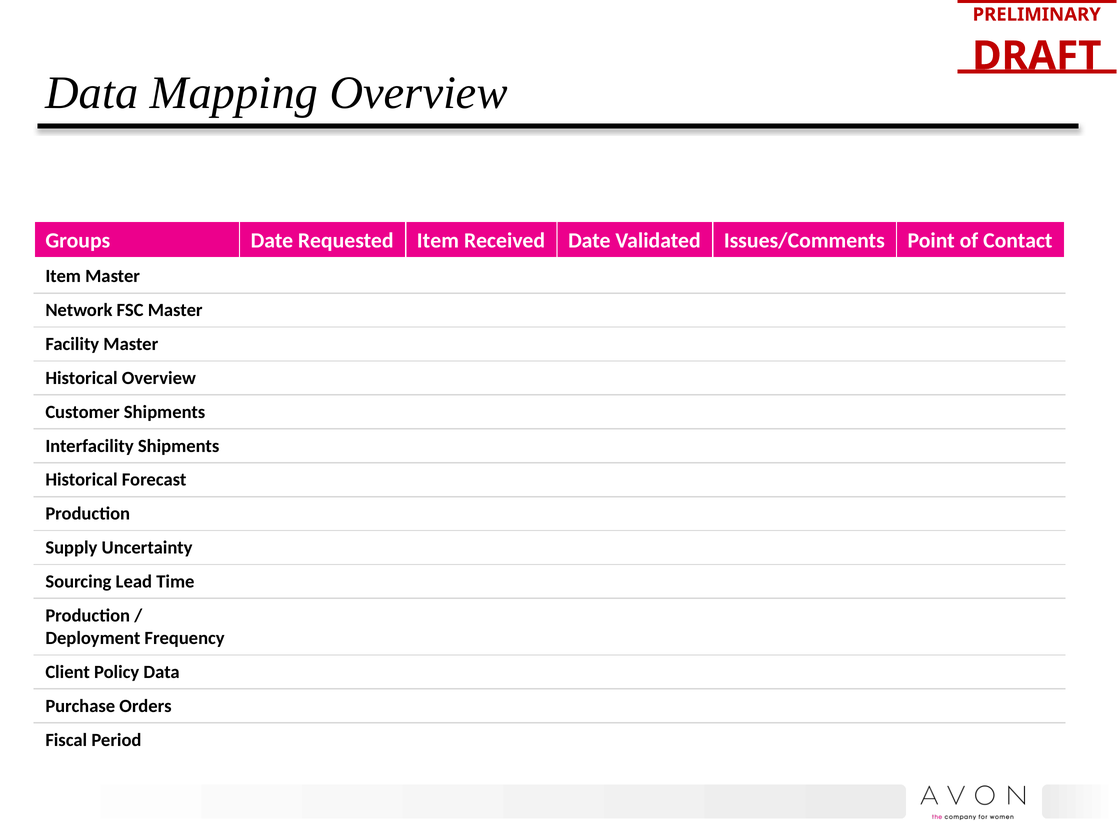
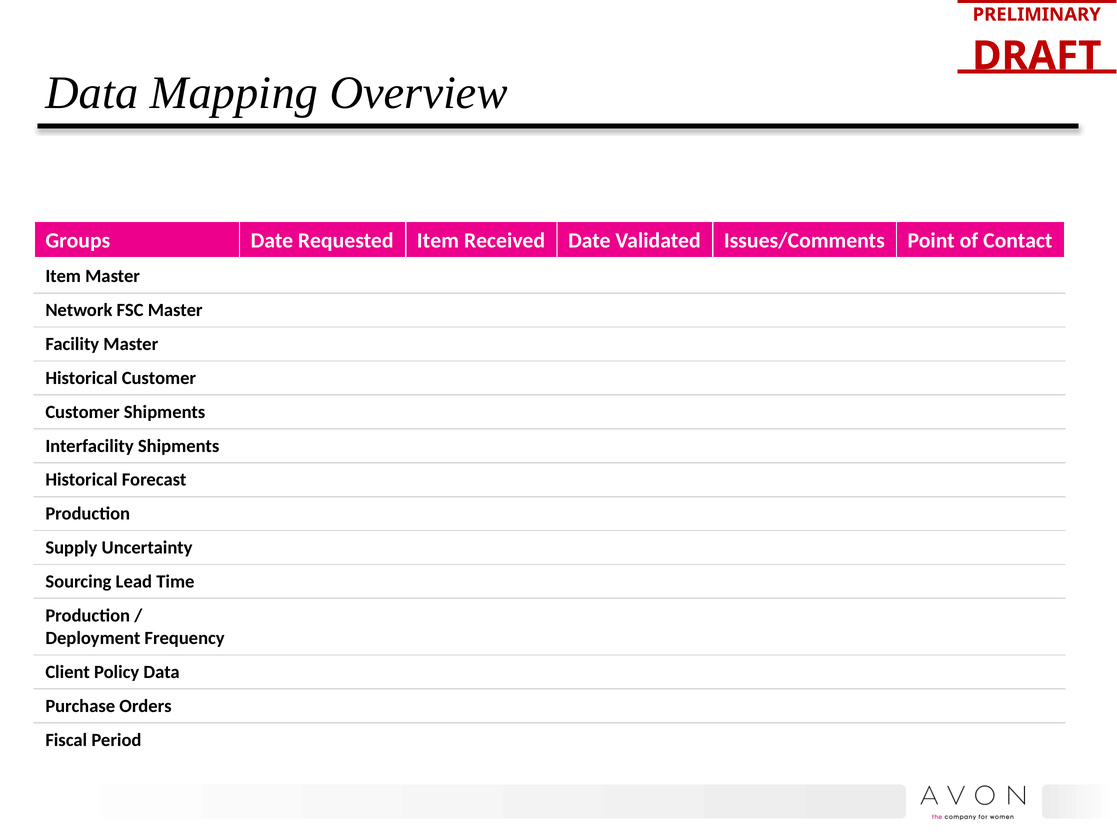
Historical Overview: Overview -> Customer
